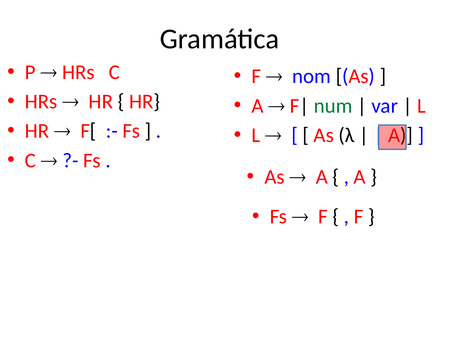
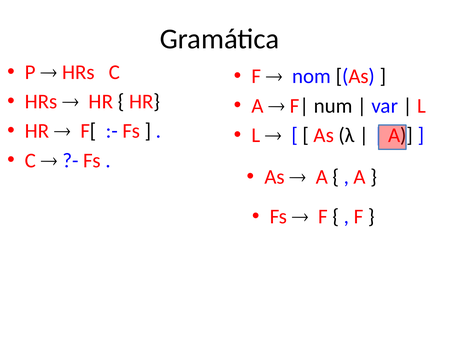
num colour: green -> black
